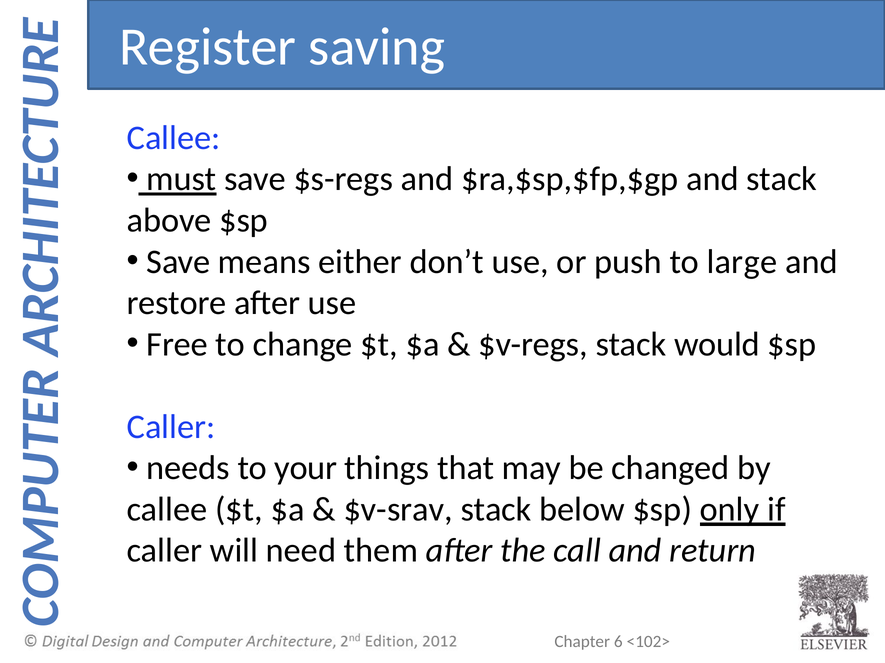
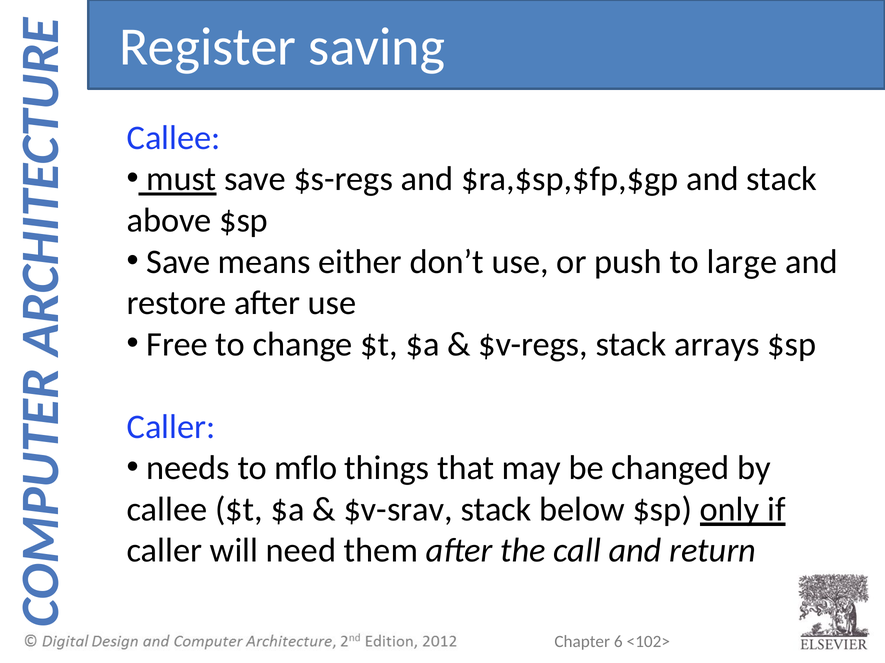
would: would -> arrays
your: your -> mflo
